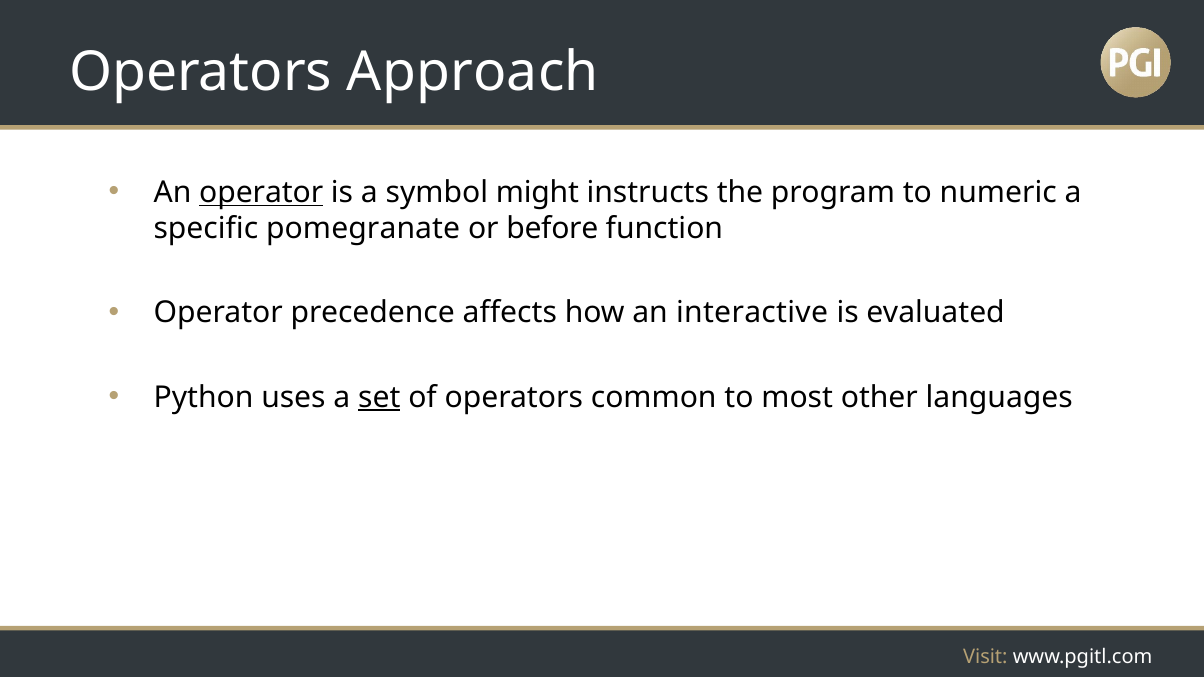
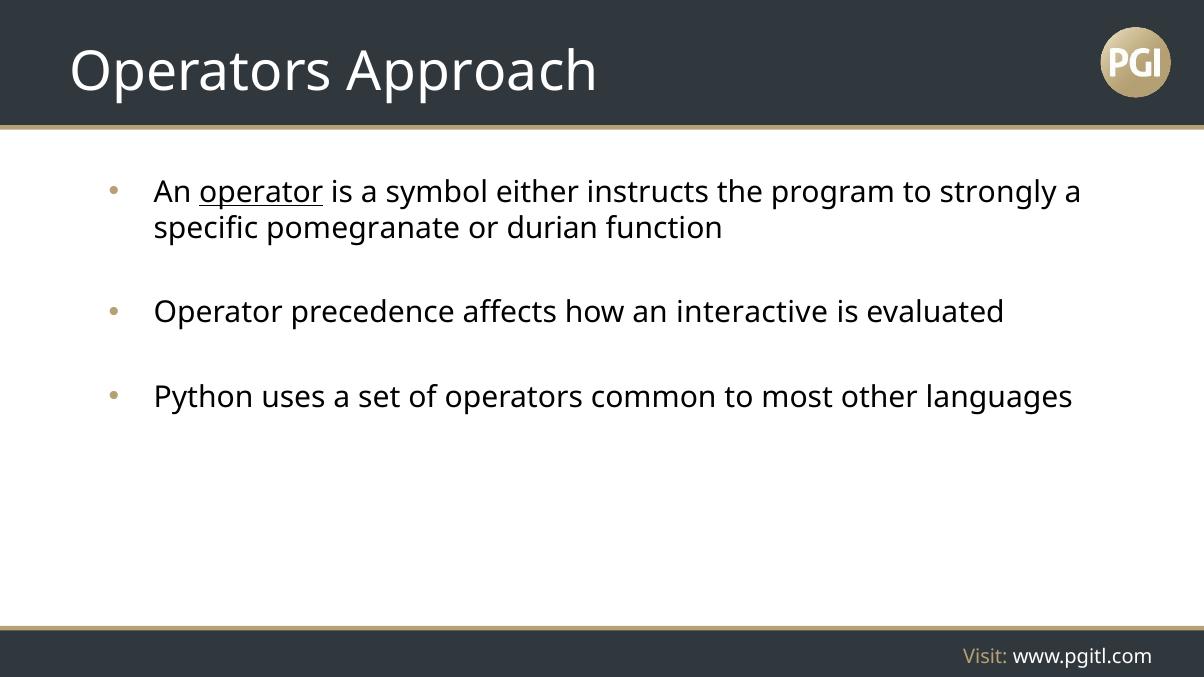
might: might -> either
numeric: numeric -> strongly
before: before -> durian
set underline: present -> none
